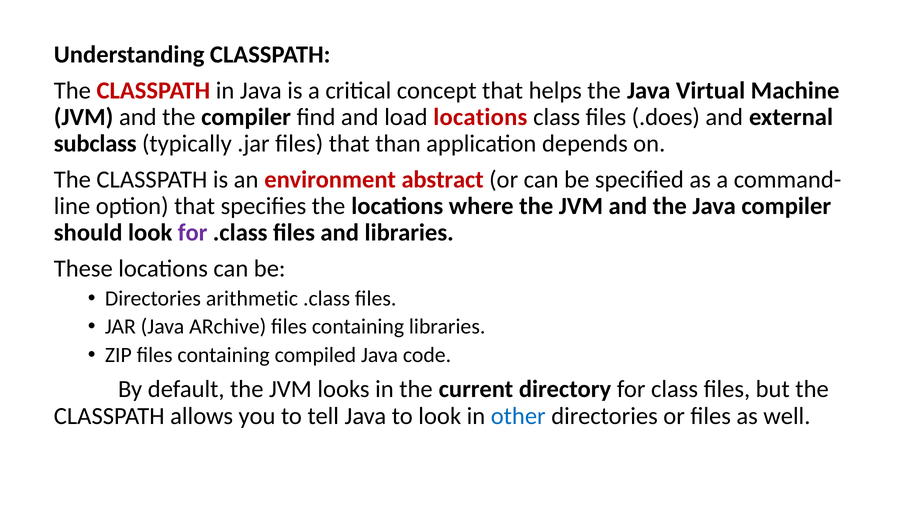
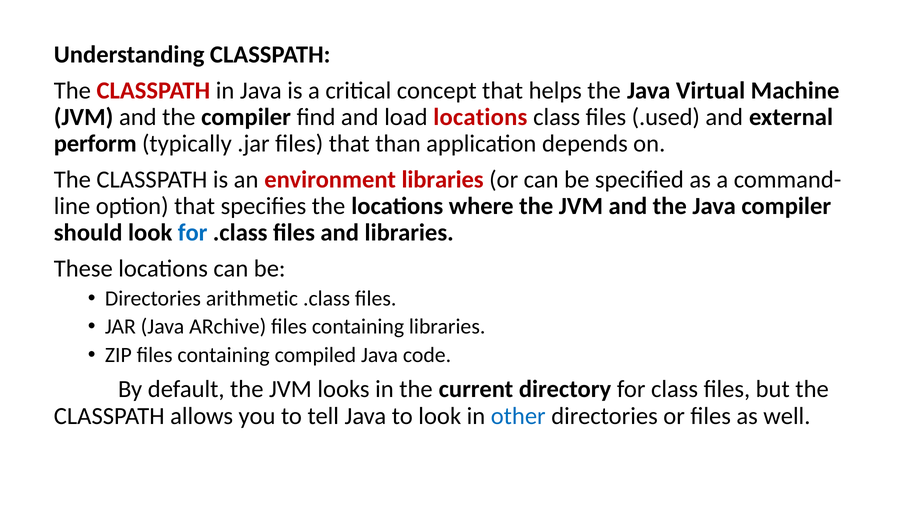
.does: .does -> .used
subclass: subclass -> perform
environment abstract: abstract -> libraries
for at (193, 233) colour: purple -> blue
